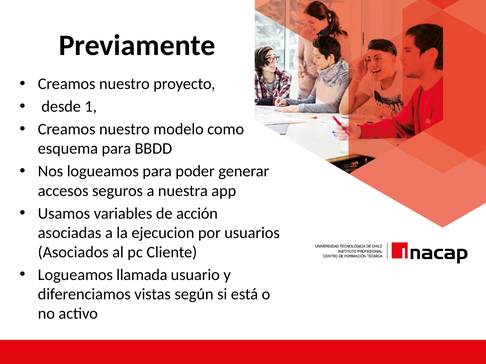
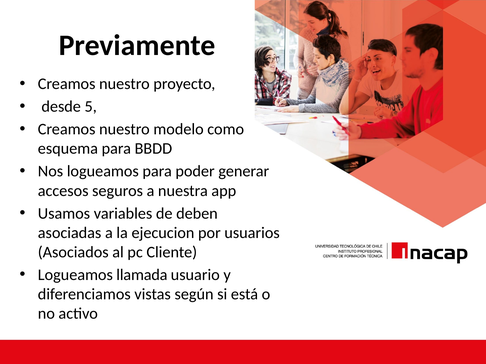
1: 1 -> 5
acción: acción -> deben
